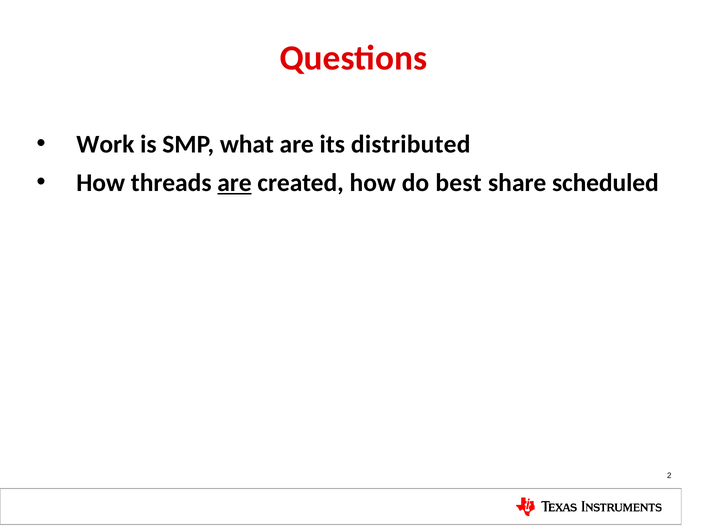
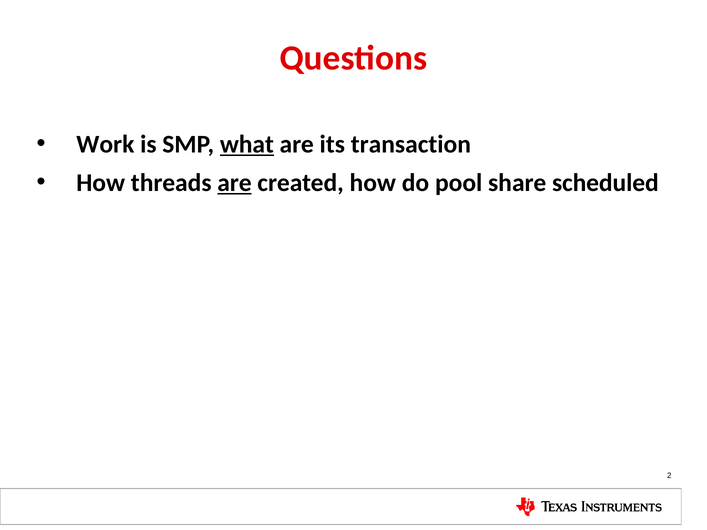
what underline: none -> present
distributed: distributed -> transaction
best: best -> pool
